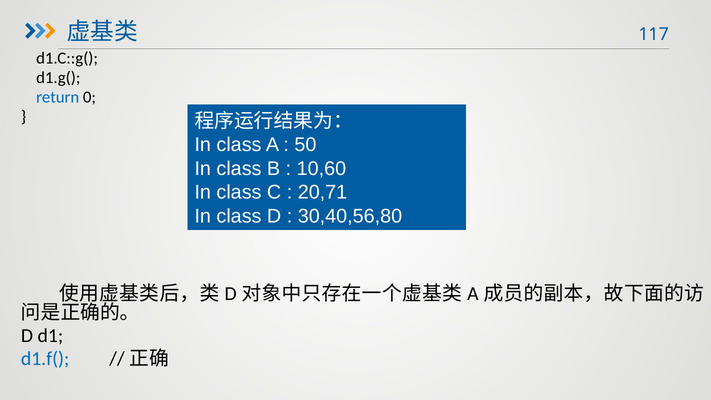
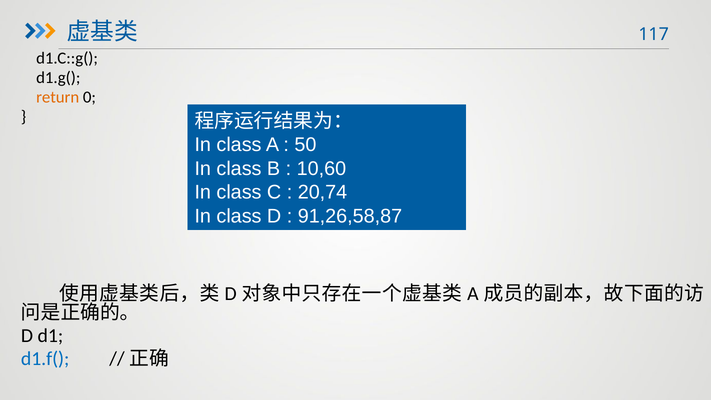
return colour: blue -> orange
20,71: 20,71 -> 20,74
30,40,56,80: 30,40,56,80 -> 91,26,58,87
